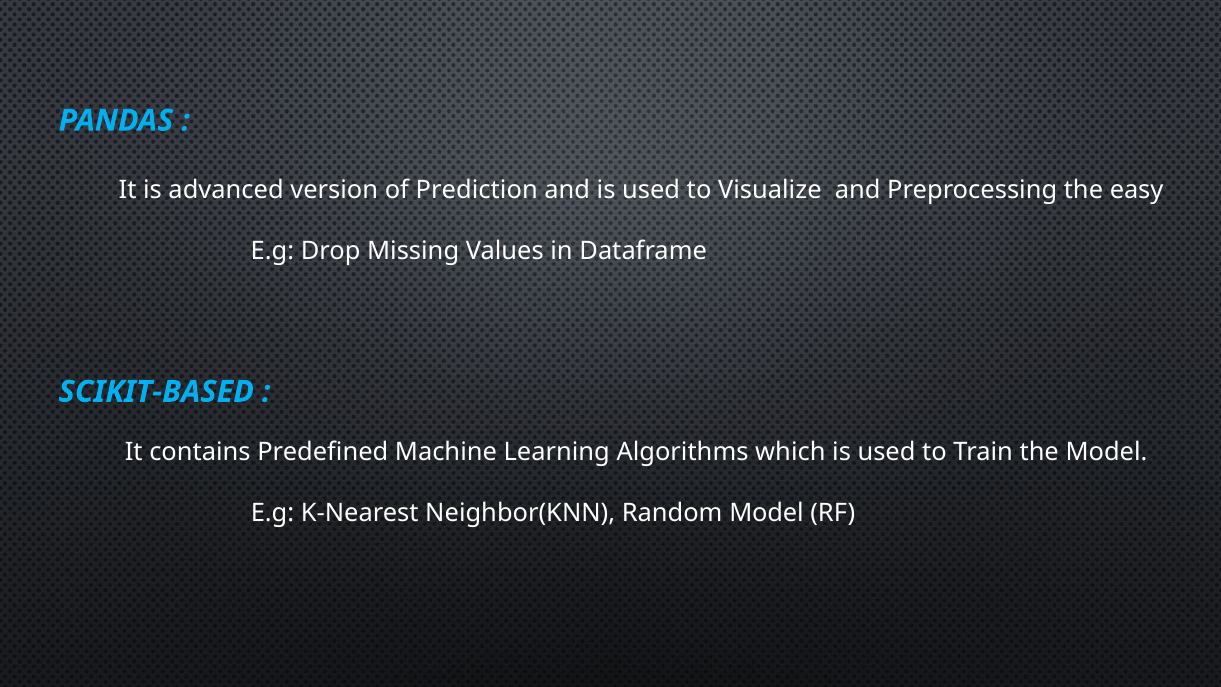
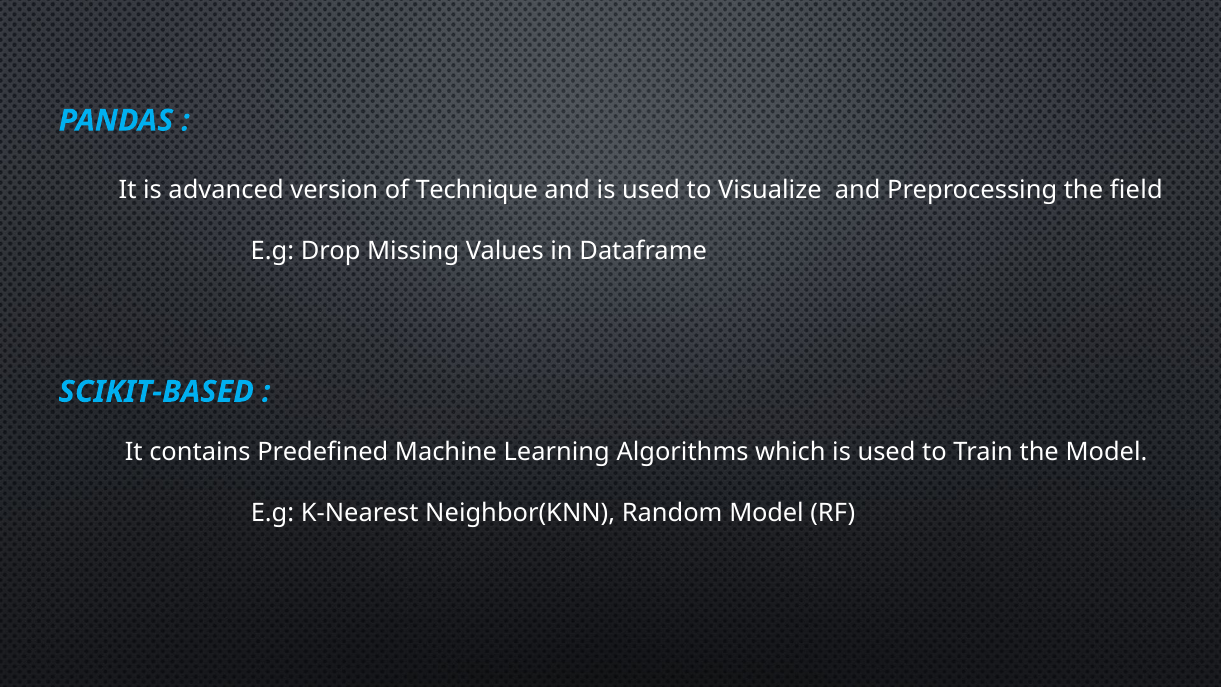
Prediction: Prediction -> Technique
easy: easy -> field
